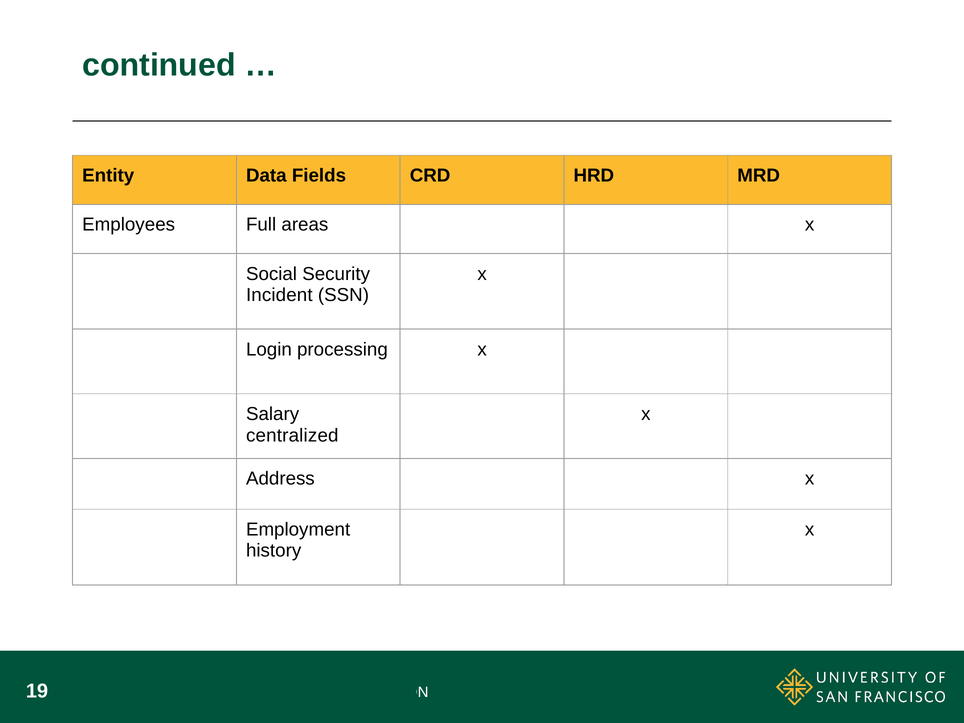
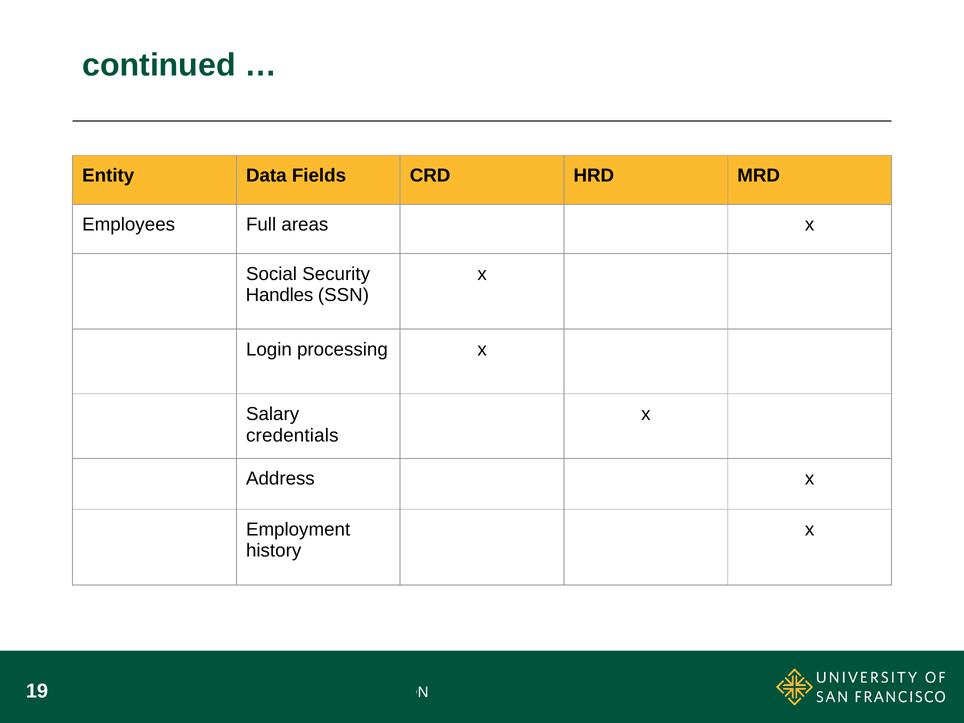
Incident: Incident -> Handles
centralized: centralized -> credentials
